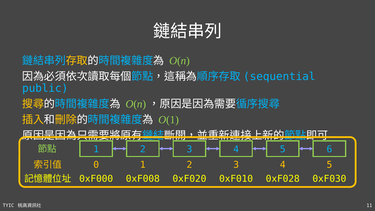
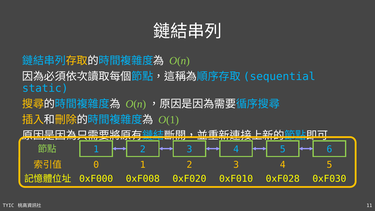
public: public -> static
